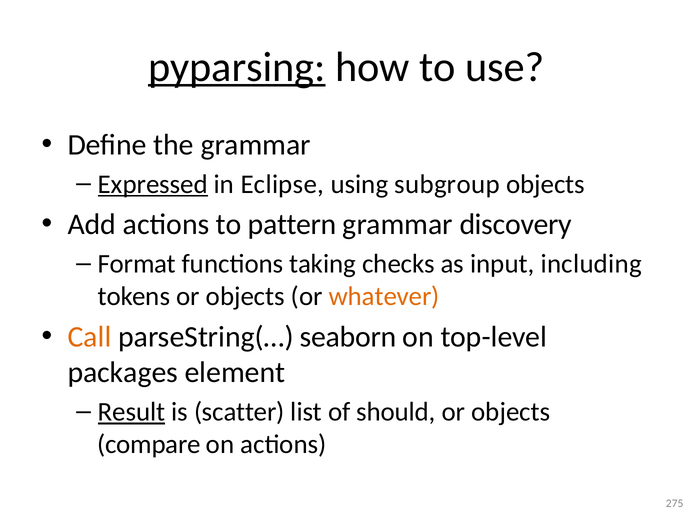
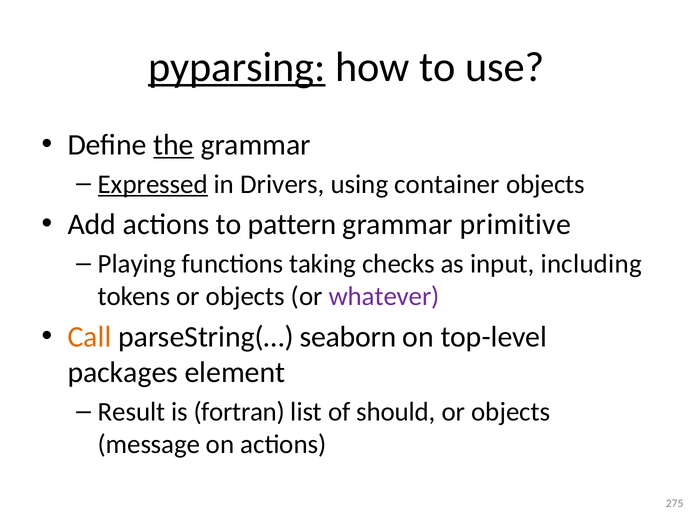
the underline: none -> present
Eclipse: Eclipse -> Drivers
subgroup: subgroup -> container
discovery: discovery -> primitive
Format: Format -> Playing
whatever colour: orange -> purple
Result underline: present -> none
scatter: scatter -> fortran
compare: compare -> message
